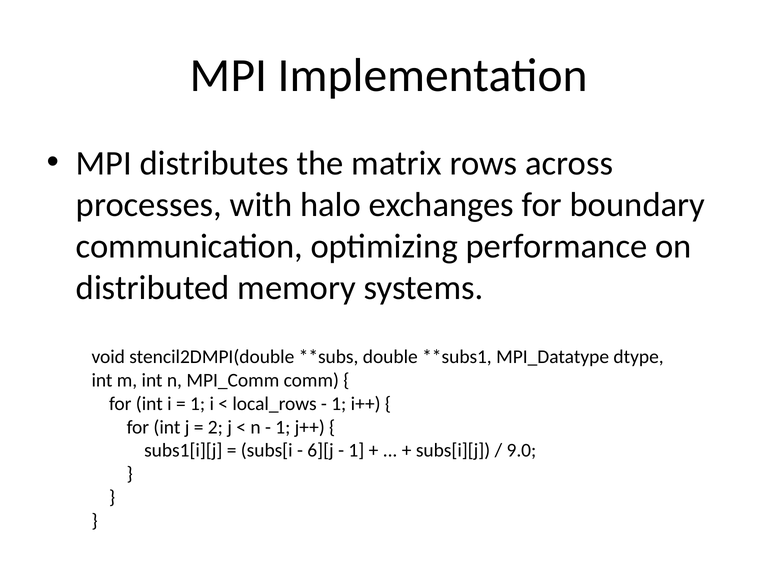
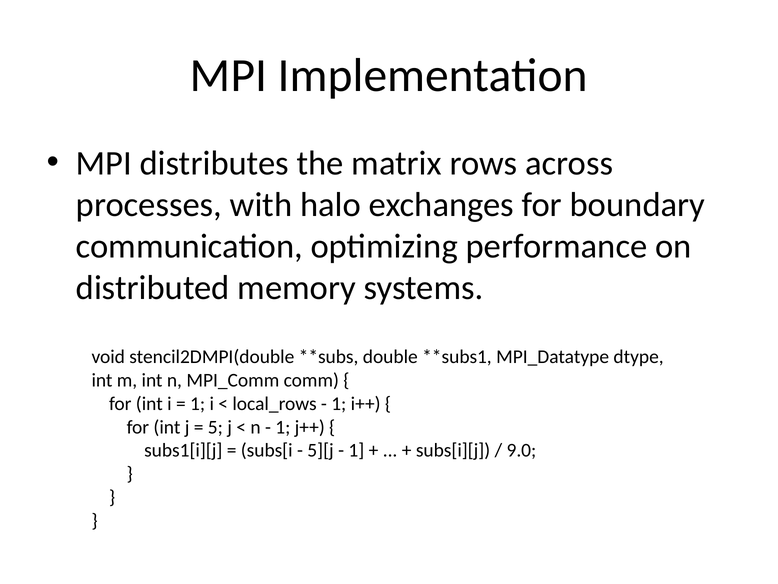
2: 2 -> 5
6][j: 6][j -> 5][j
